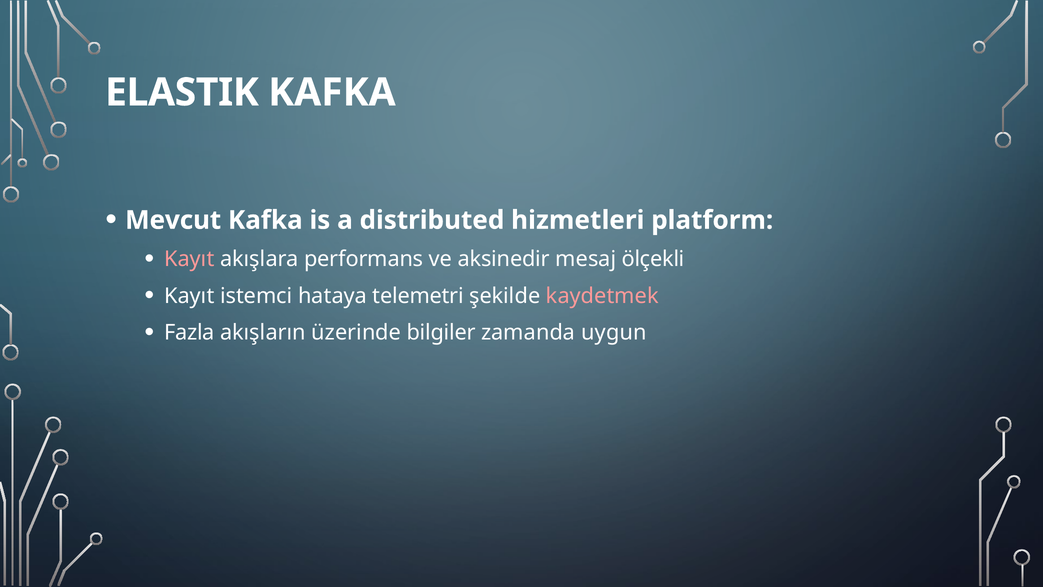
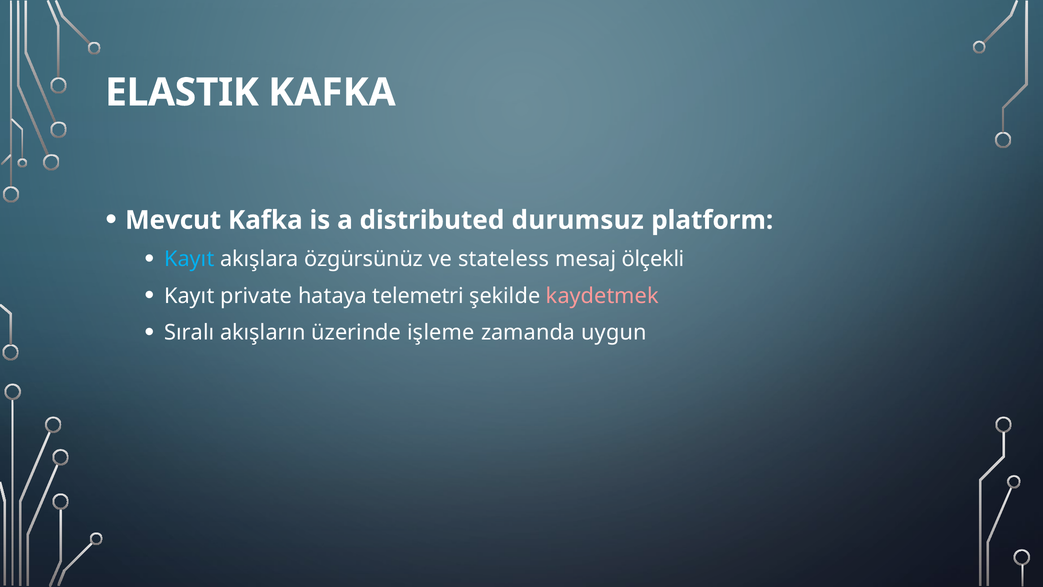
hizmetleri: hizmetleri -> durumsuz
Kayıt at (189, 259) colour: pink -> light blue
performans: performans -> özgürsünüz
aksinedir: aksinedir -> stateless
istemci: istemci -> private
Fazla: Fazla -> Sıralı
bilgiler: bilgiler -> işleme
